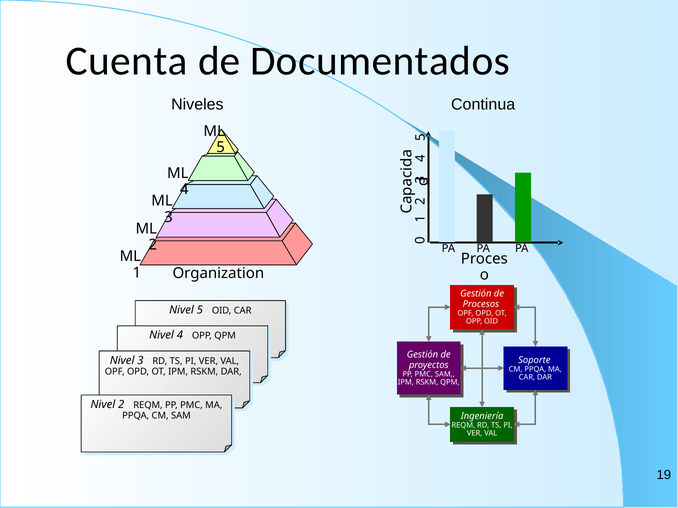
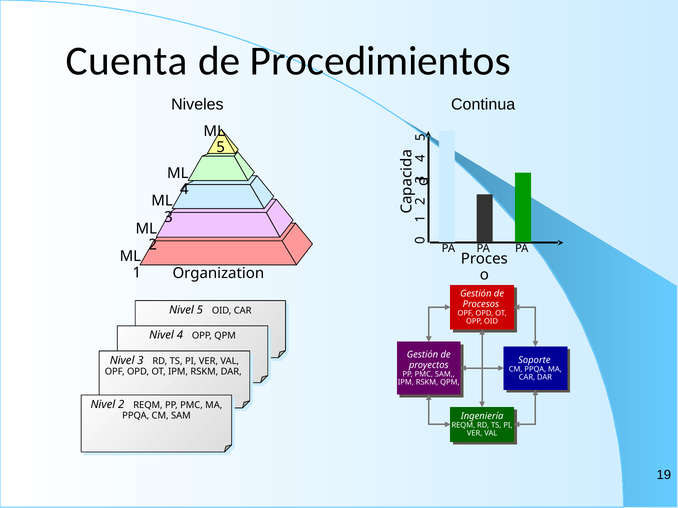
Documentados: Documentados -> Procedimientos
